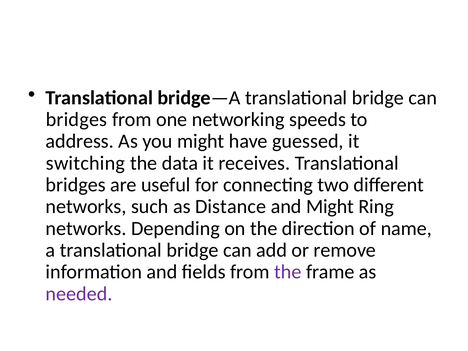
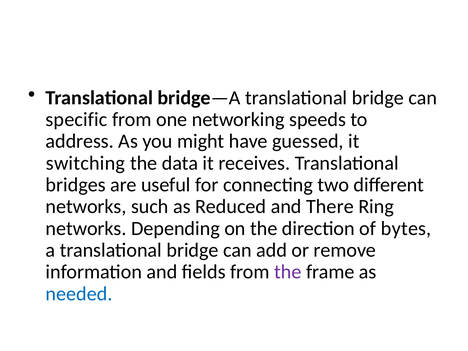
bridges at (76, 120): bridges -> specific
Distance: Distance -> Reduced
and Might: Might -> There
name: name -> bytes
needed colour: purple -> blue
